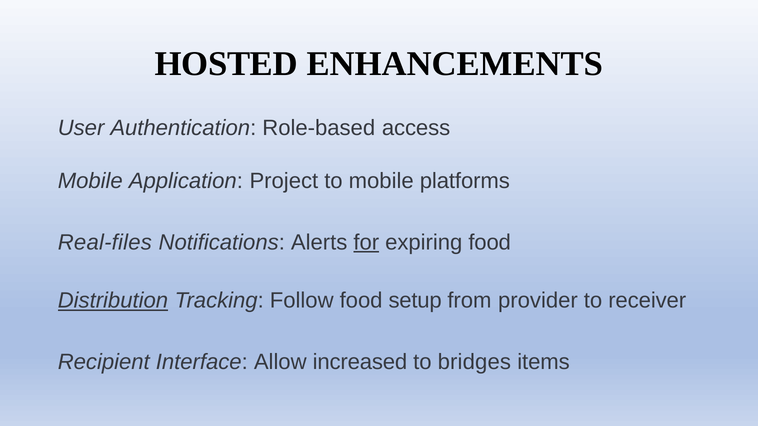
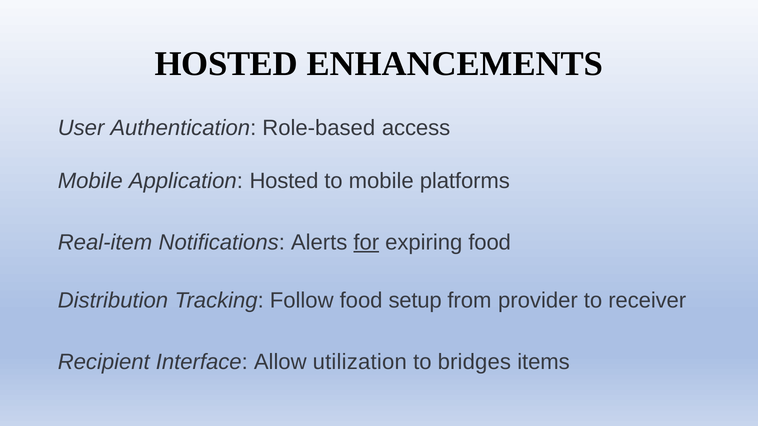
Application Project: Project -> Hosted
Real-files: Real-files -> Real-item
Distribution underline: present -> none
increased: increased -> utilization
